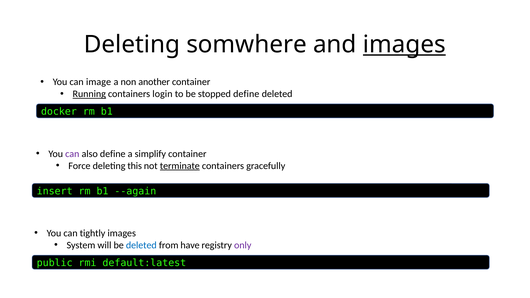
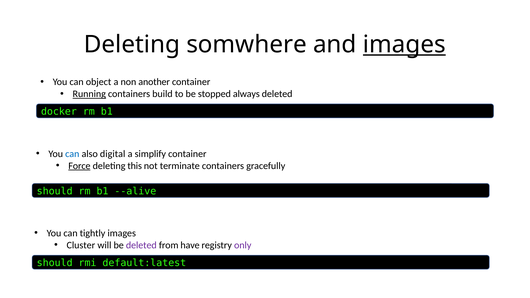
image: image -> object
login: login -> build
stopped define: define -> always
can at (72, 154) colour: purple -> blue
also define: define -> digital
Force underline: none -> present
terminate underline: present -> none
insert at (55, 191): insert -> should
--again: --again -> --alive
System: System -> Cluster
deleted at (141, 245) colour: blue -> purple
public at (55, 263): public -> should
